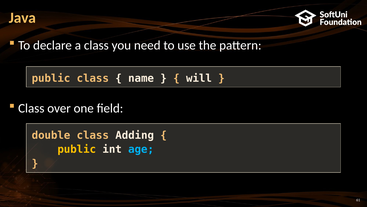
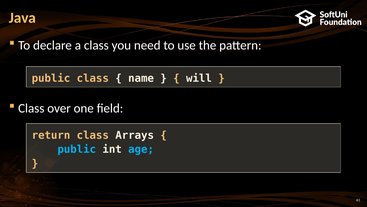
double: double -> return
Adding: Adding -> Arrays
public at (77, 149) colour: yellow -> light blue
